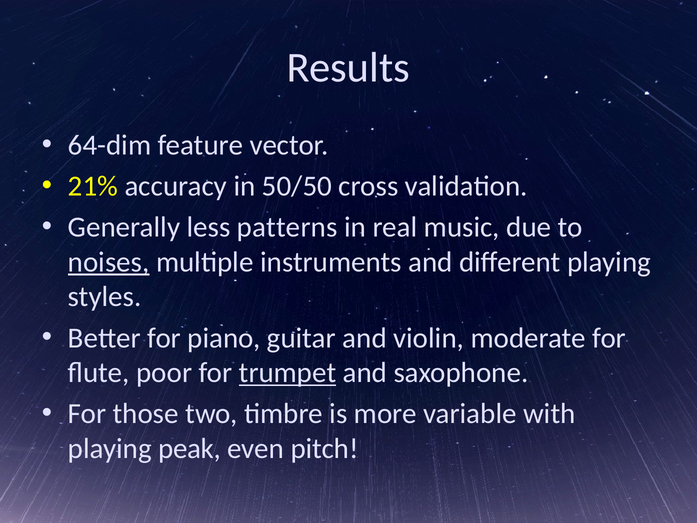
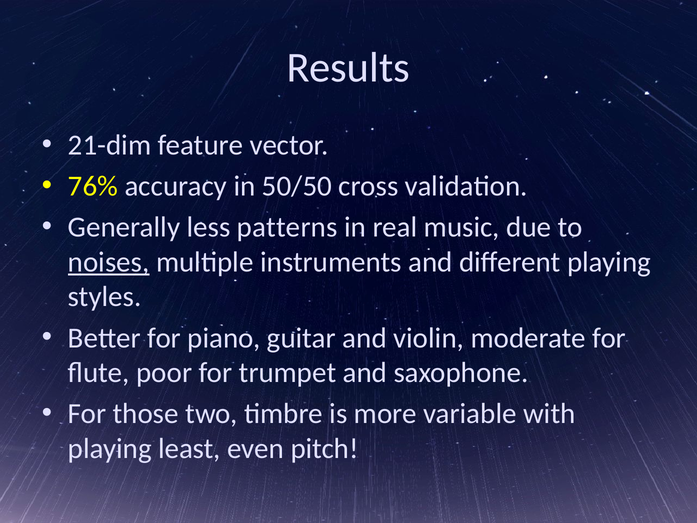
64-dim: 64-dim -> 21-dim
21%: 21% -> 76%
trumpet underline: present -> none
peak: peak -> least
